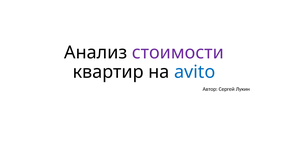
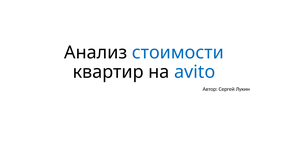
стоимости colour: purple -> blue
